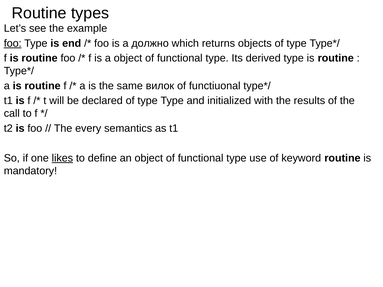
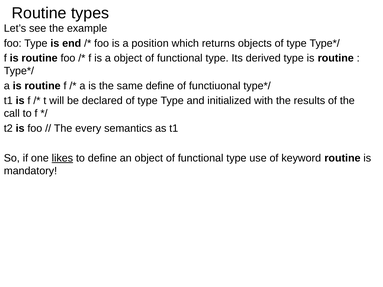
foo at (13, 43) underline: present -> none
должно: должно -> position
same вилок: вилок -> define
